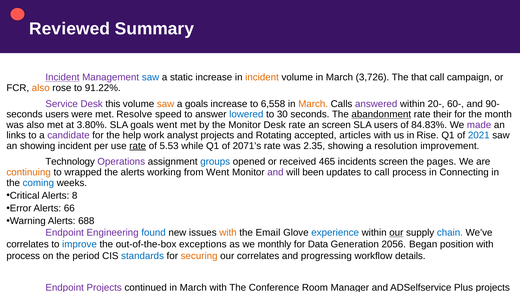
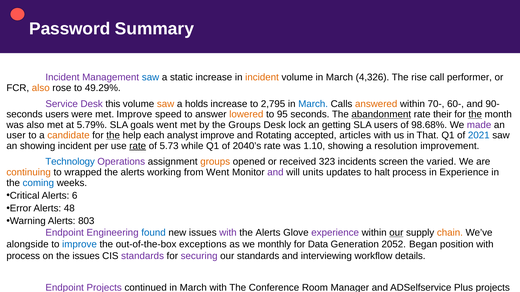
Reviewed: Reviewed -> Password
Incident at (62, 77) underline: present -> none
3,726: 3,726 -> 4,326
that: that -> rise
campaign: campaign -> performer
91.22%: 91.22% -> 49.29%
a goals: goals -> holds
6,558: 6,558 -> 2,795
March at (313, 104) colour: orange -> blue
answered colour: purple -> orange
20-: 20- -> 70-
met Resolve: Resolve -> Improve
lowered colour: blue -> orange
30: 30 -> 95
the at (475, 115) underline: none -> present
3.80%: 3.80% -> 5.79%
the Monitor: Monitor -> Groups
Desk rate: rate -> lock
an screen: screen -> getting
84.83%: 84.83% -> 98.68%
links: links -> user
candidate colour: purple -> orange
the at (113, 136) underline: none -> present
work: work -> each
analyst projects: projects -> improve
Rise: Rise -> That
5.53: 5.53 -> 5.73
2071’s: 2071’s -> 2040’s
2.35: 2.35 -> 1.10
Technology colour: black -> blue
groups at (215, 162) colour: blue -> orange
465: 465 -> 323
pages: pages -> varied
been: been -> units
to call: call -> halt
in Connecting: Connecting -> Experience
8: 8 -> 6
66: 66 -> 48
688: 688 -> 803
with at (228, 233) colour: orange -> purple
Email at (268, 233): Email -> Alerts
experience at (335, 233) colour: blue -> purple
chain colour: blue -> orange
correlates at (28, 245): correlates -> alongside
2056: 2056 -> 2052
the period: period -> issues
standards at (143, 256) colour: blue -> purple
securing colour: orange -> purple
our correlates: correlates -> standards
and progressing: progressing -> interviewing
